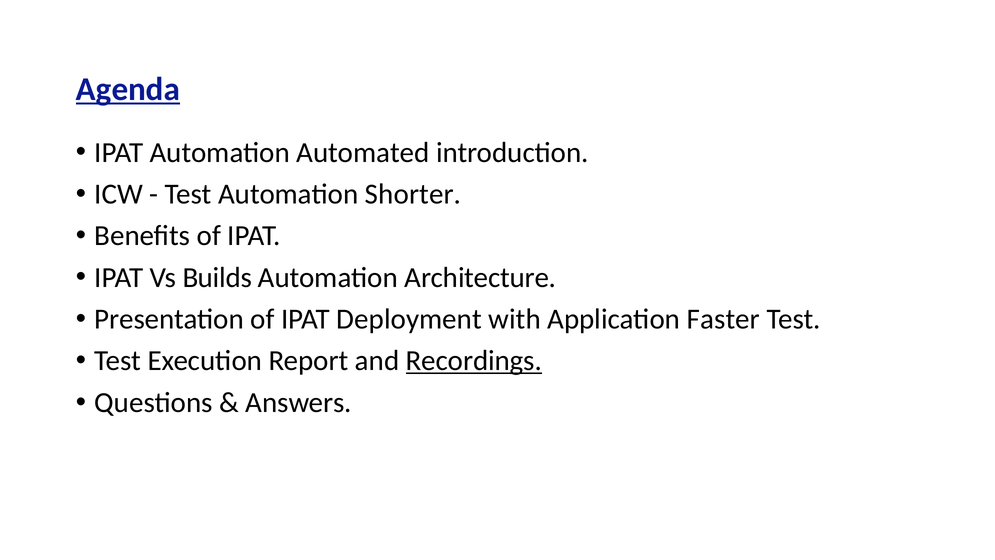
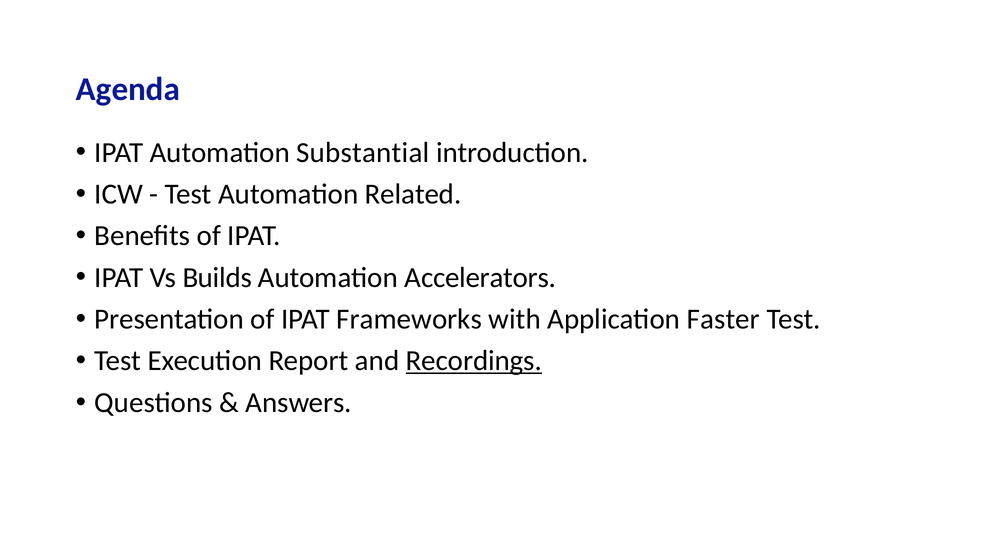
Agenda underline: present -> none
Automated: Automated -> Substantial
Shorter: Shorter -> Related
Architecture: Architecture -> Accelerators
Deployment: Deployment -> Frameworks
